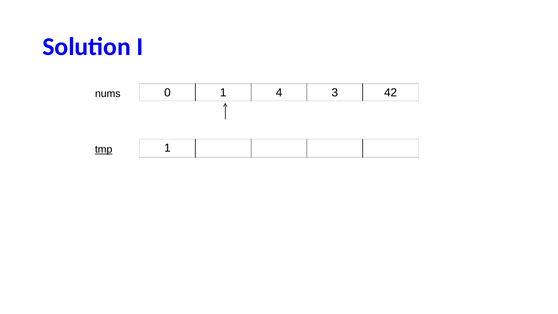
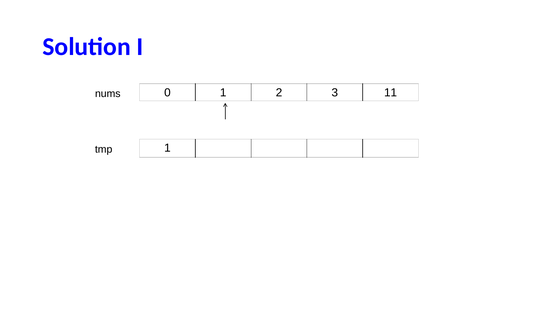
4: 4 -> 2
42: 42 -> 11
tmp underline: present -> none
